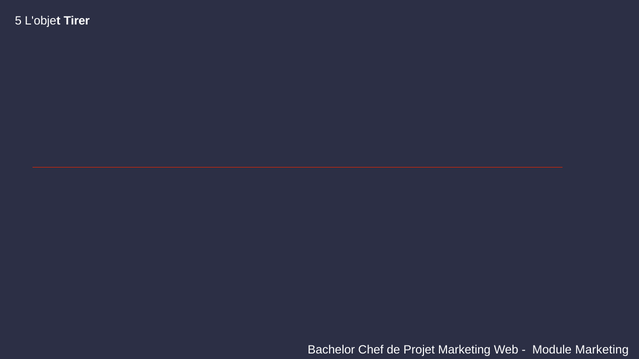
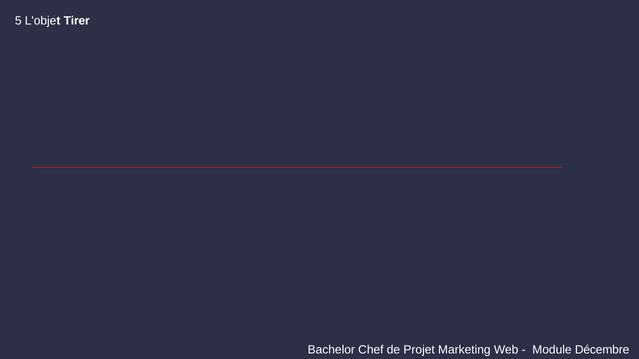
Module Marketing: Marketing -> Décembre
